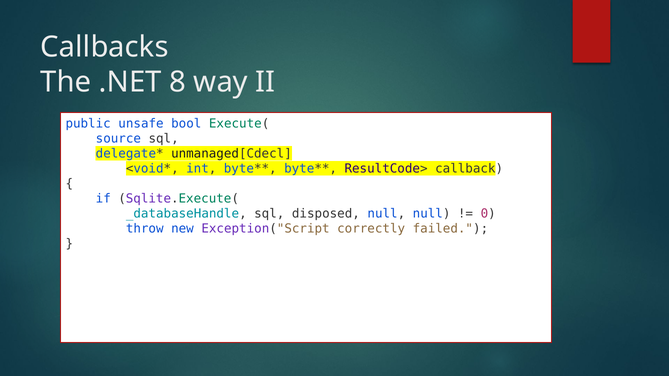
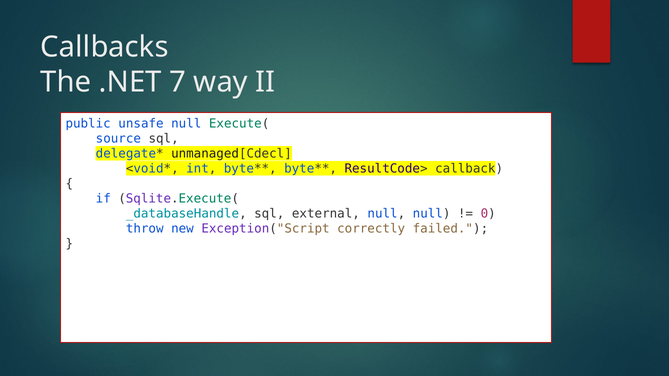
8: 8 -> 7
unsafe bool: bool -> null
disposed: disposed -> external
